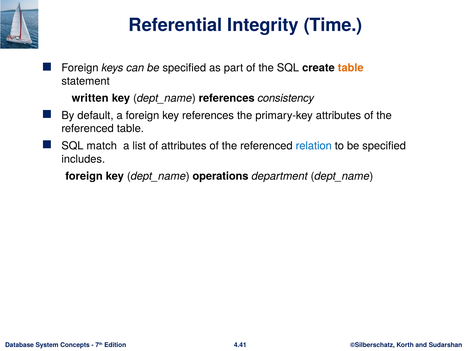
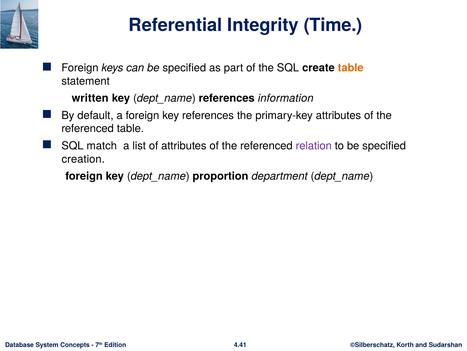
consistency: consistency -> information
relation colour: blue -> purple
includes: includes -> creation
operations: operations -> proportion
